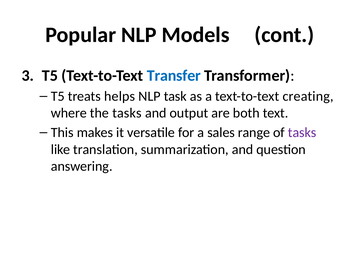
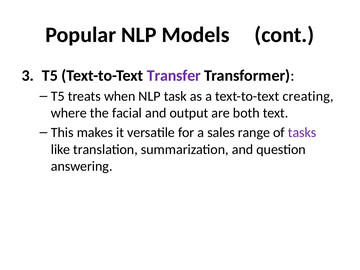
Transfer colour: blue -> purple
helps: helps -> when
the tasks: tasks -> facial
